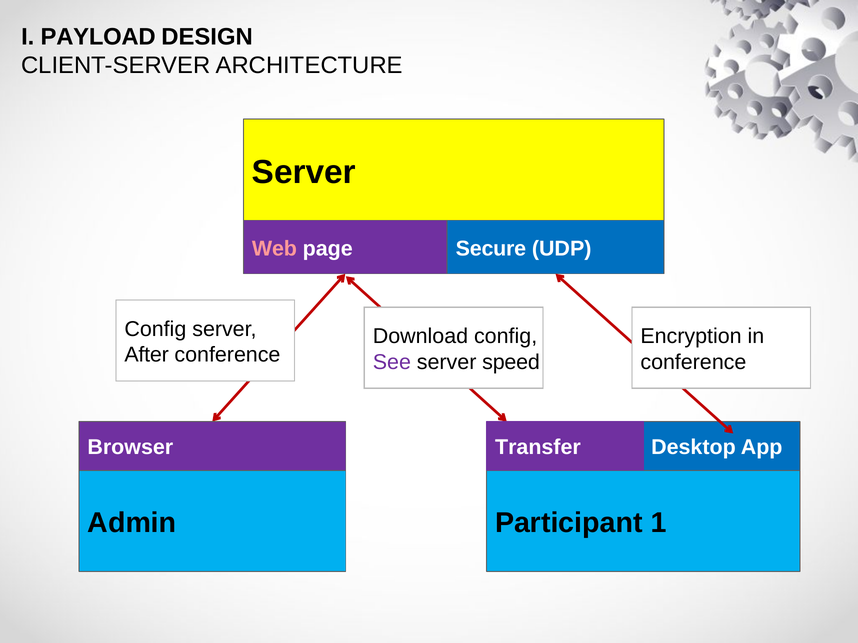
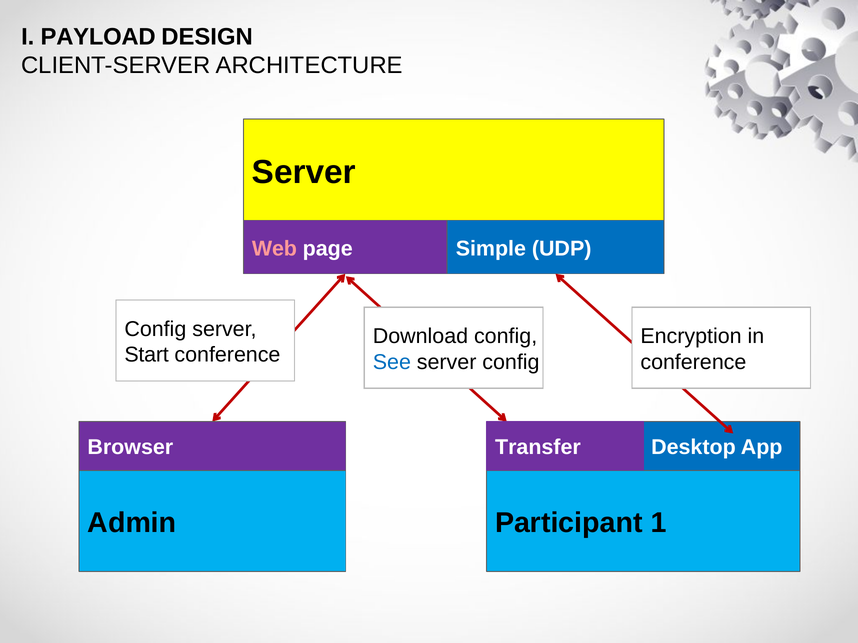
Secure: Secure -> Simple
After: After -> Start
See colour: purple -> blue
server speed: speed -> config
